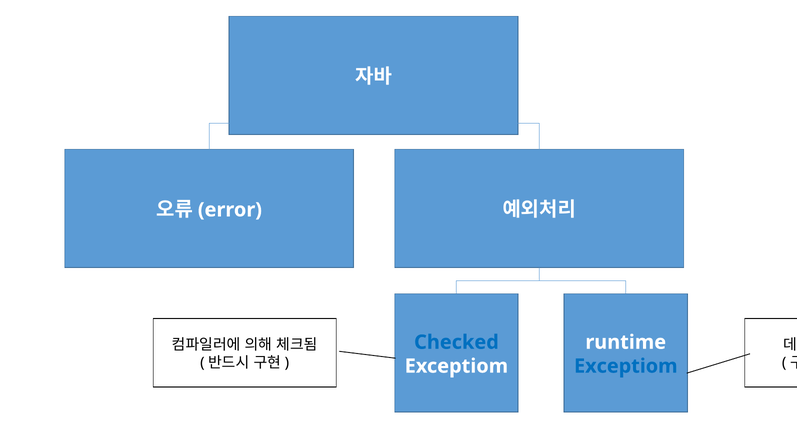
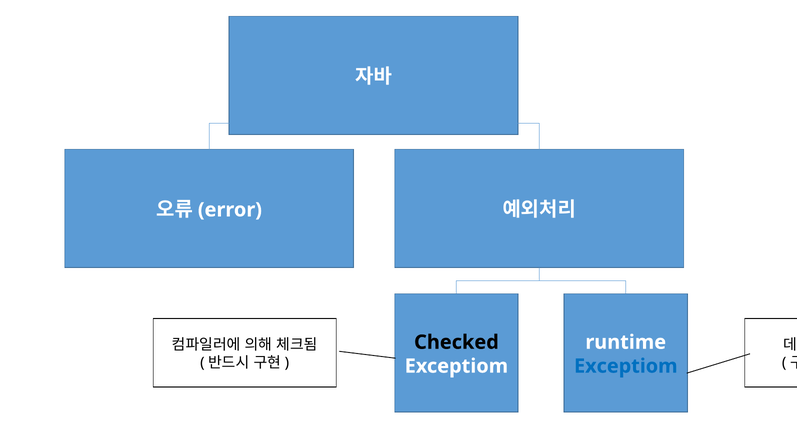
Checked colour: blue -> black
